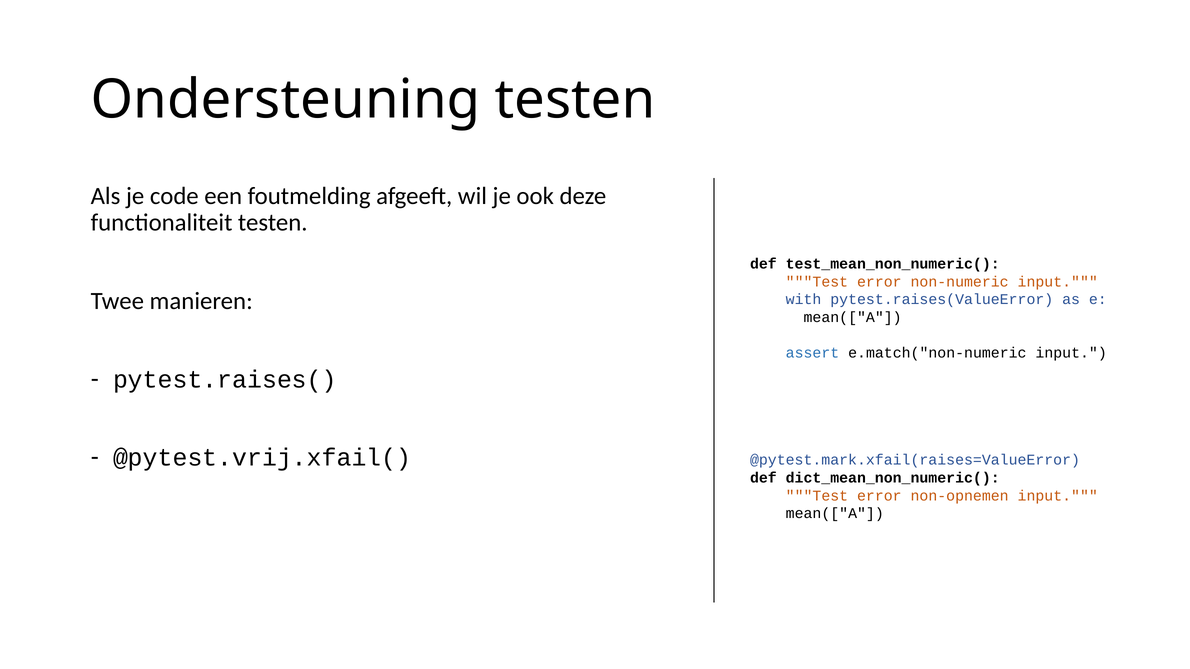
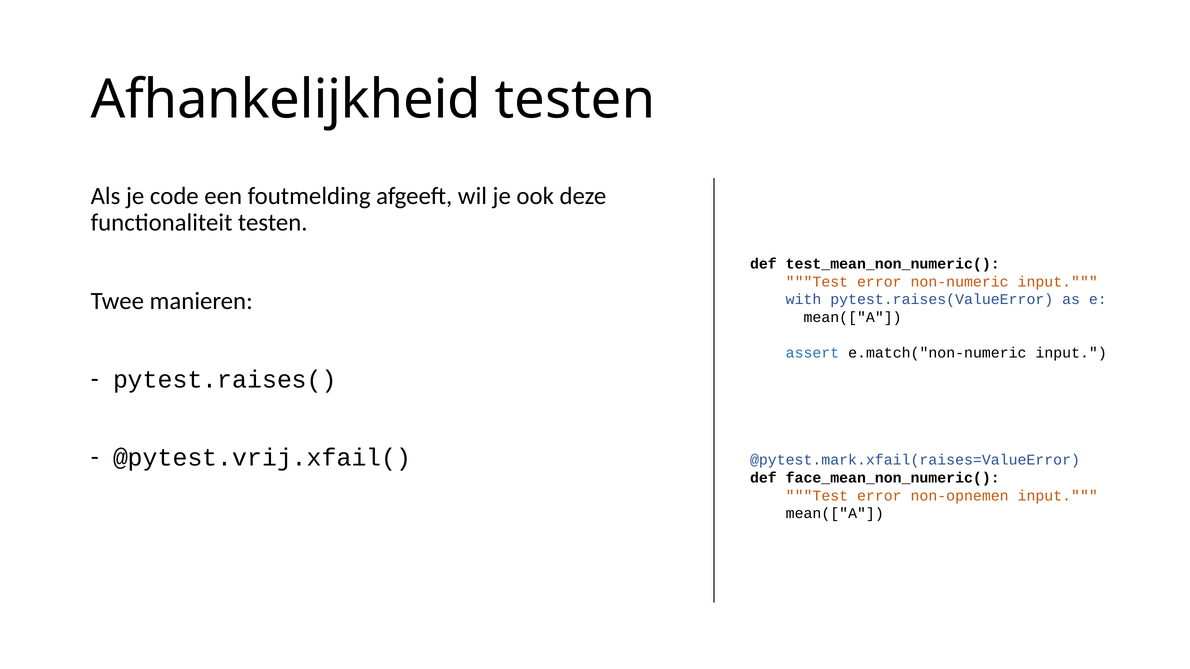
Ondersteuning: Ondersteuning -> Afhankelijkheid
dict_mean_non_numeric(: dict_mean_non_numeric( -> face_mean_non_numeric(
